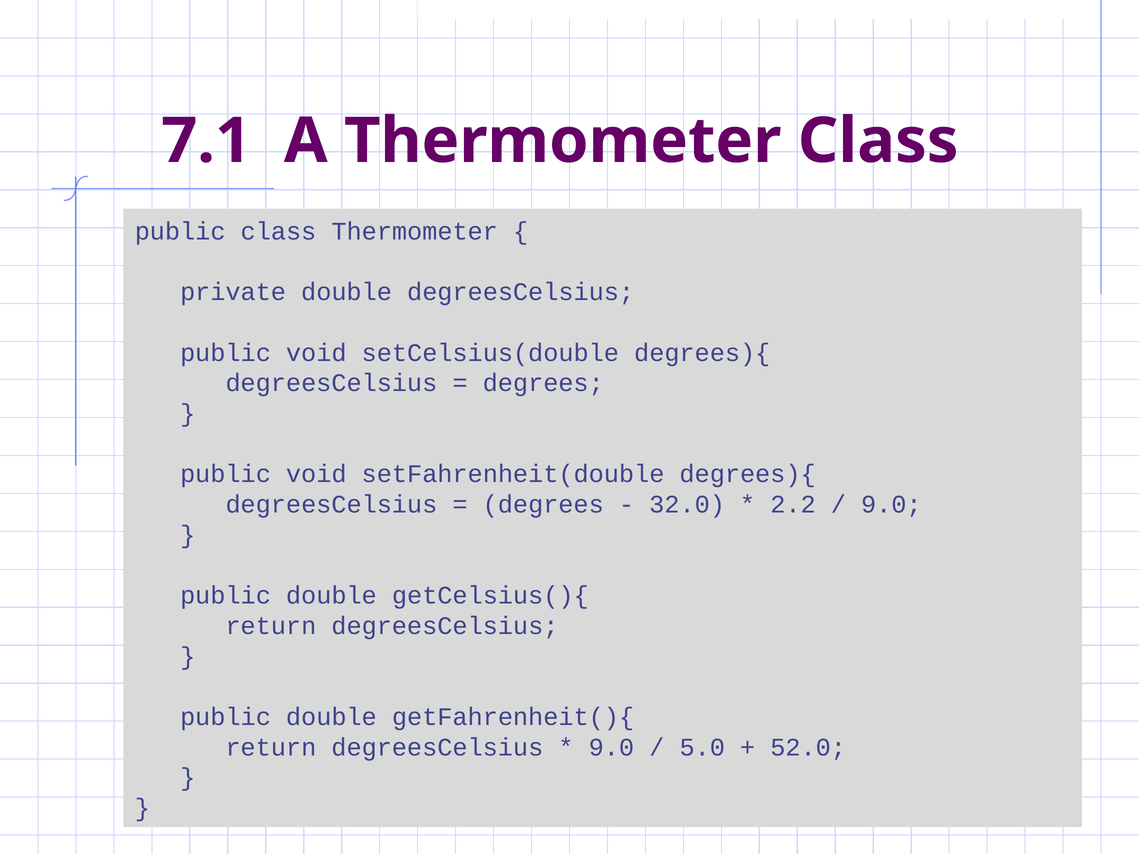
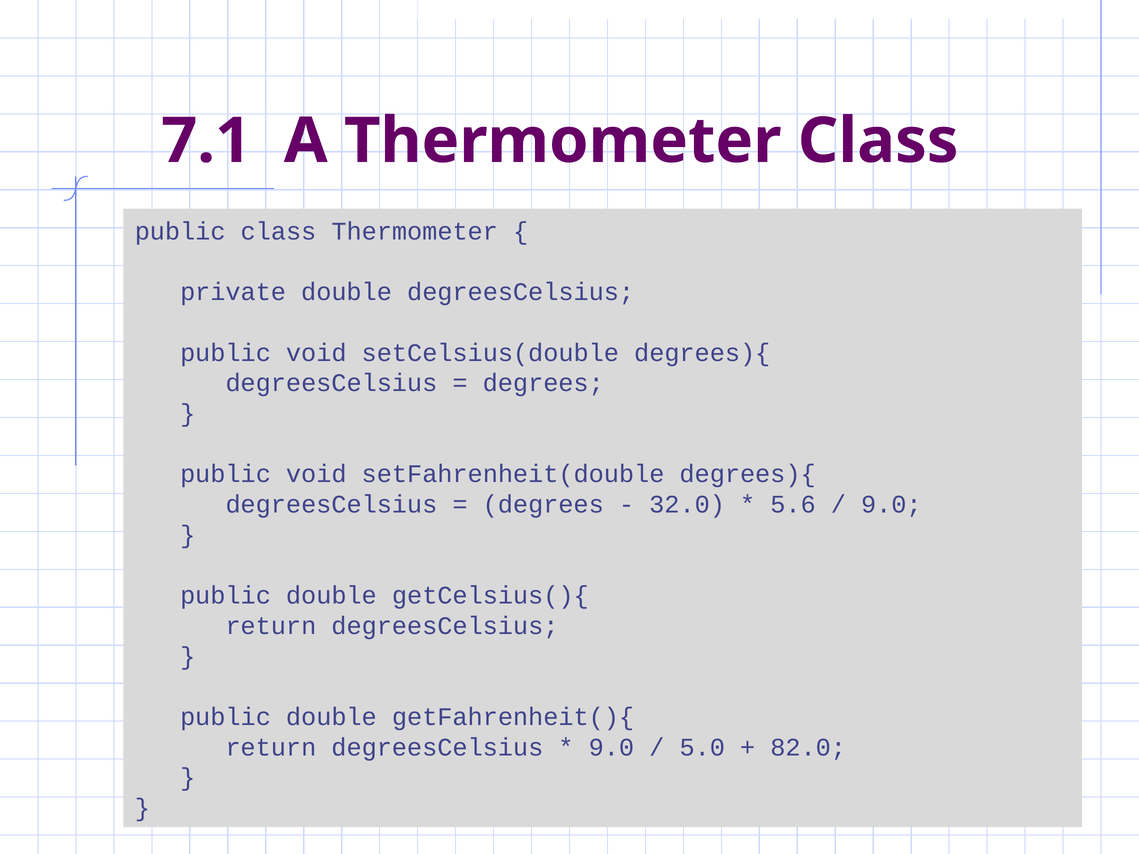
2.2: 2.2 -> 5.6
52.0: 52.0 -> 82.0
